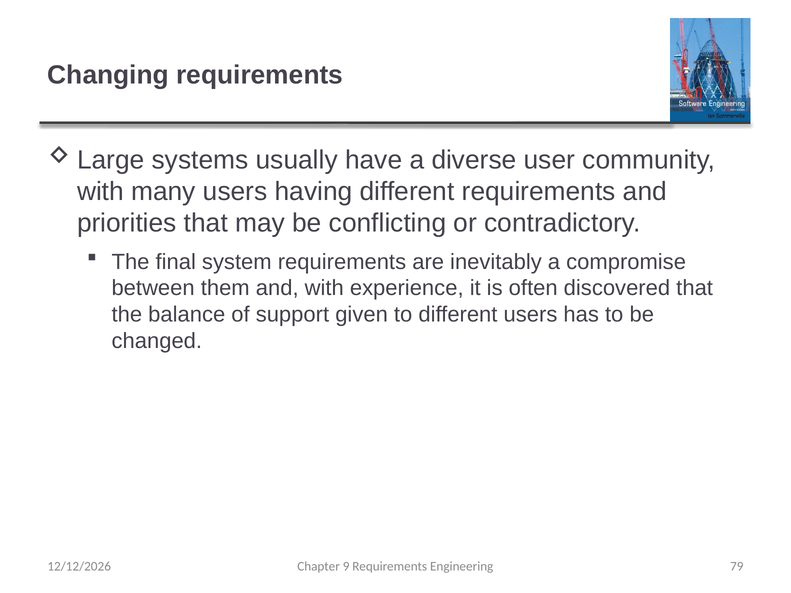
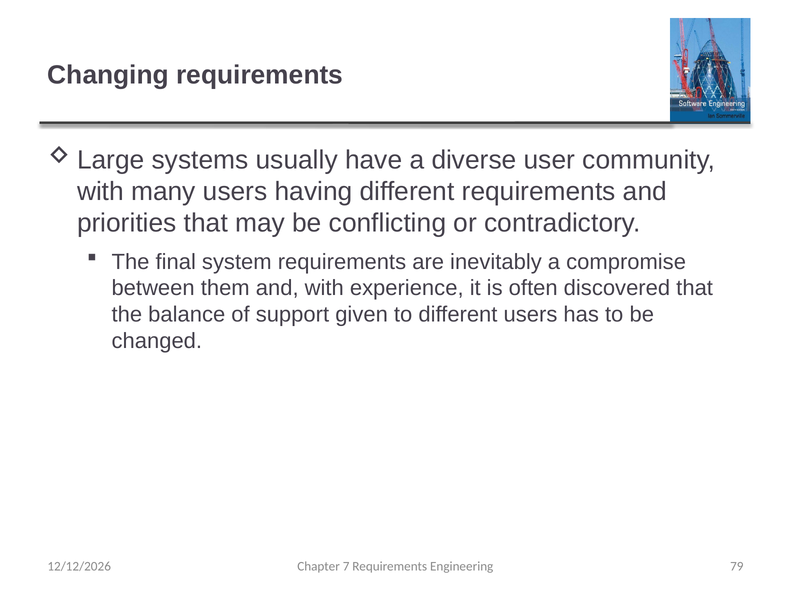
9: 9 -> 7
